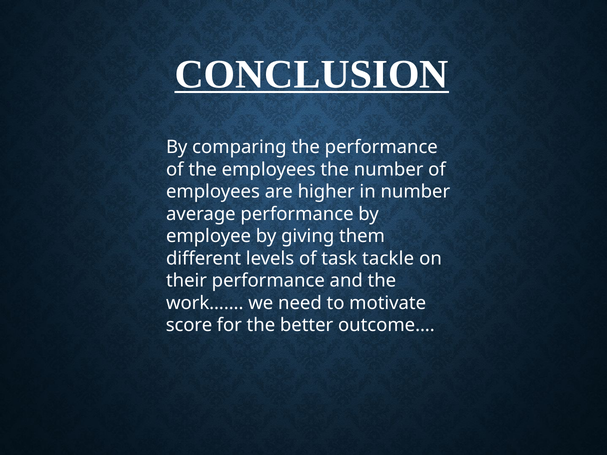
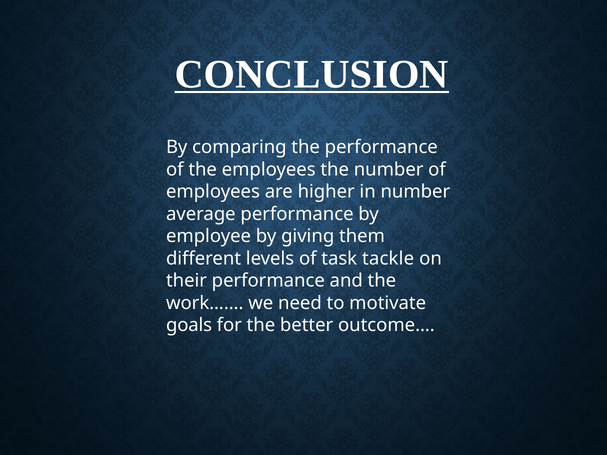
score: score -> goals
